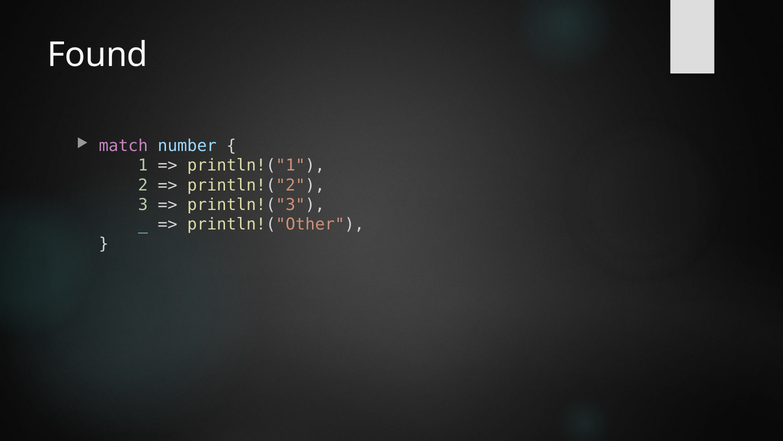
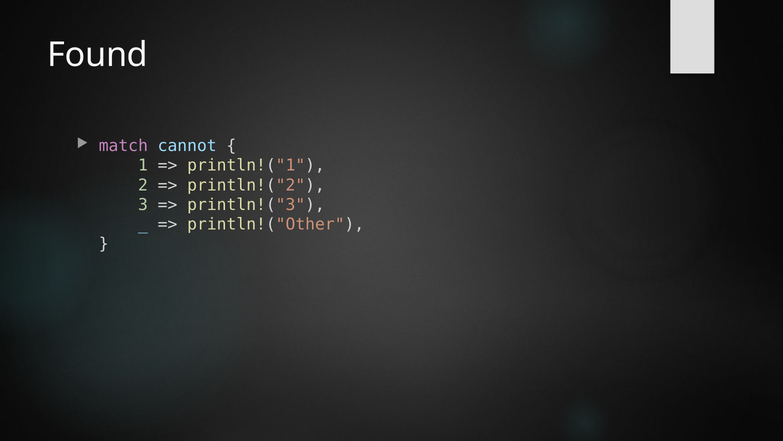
number: number -> cannot
